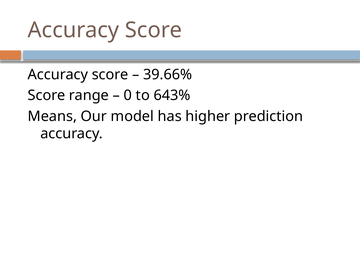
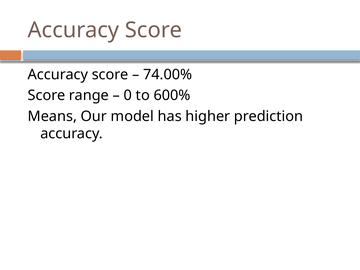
39.66%: 39.66% -> 74.00%
643%: 643% -> 600%
